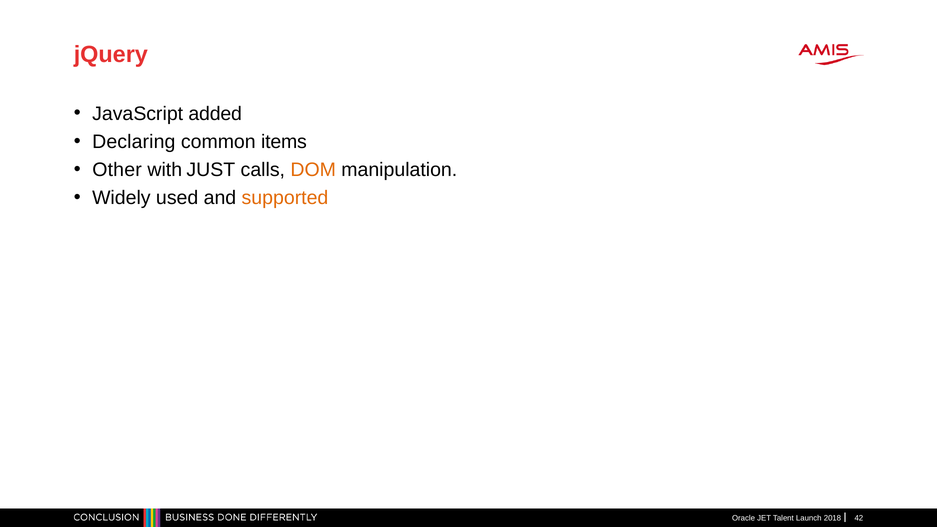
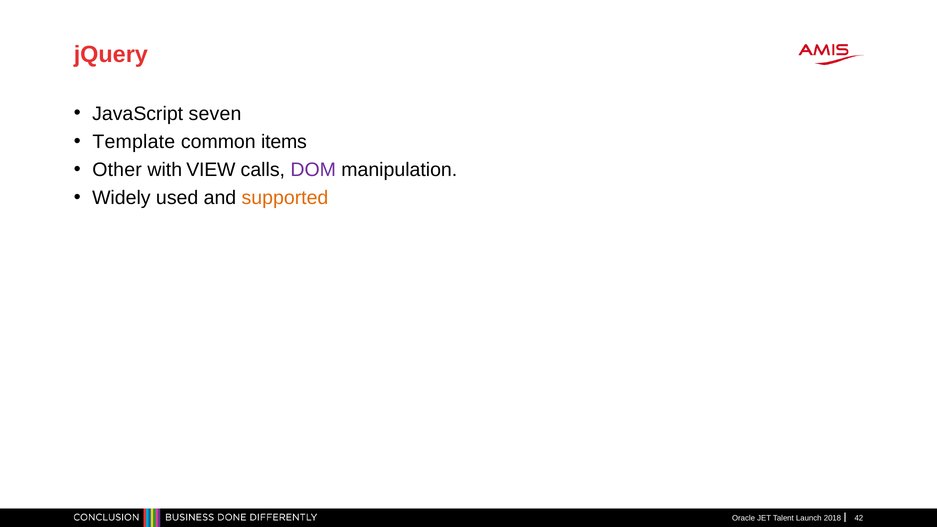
added: added -> seven
Declaring: Declaring -> Template
JUST: JUST -> VIEW
DOM colour: orange -> purple
